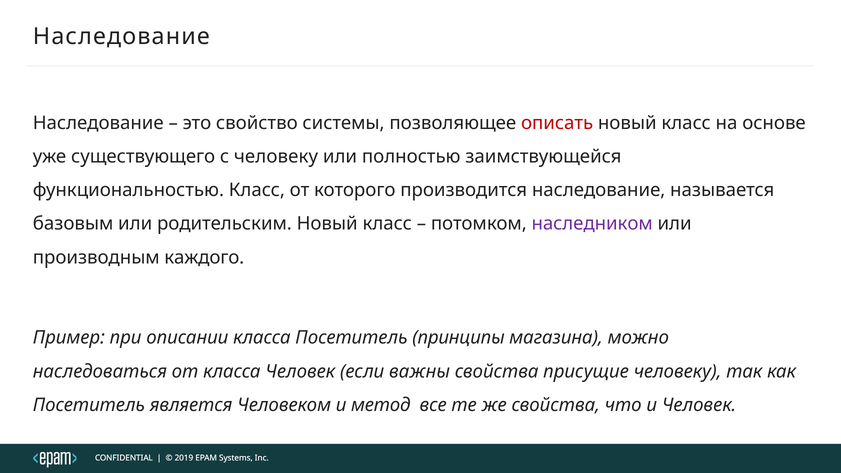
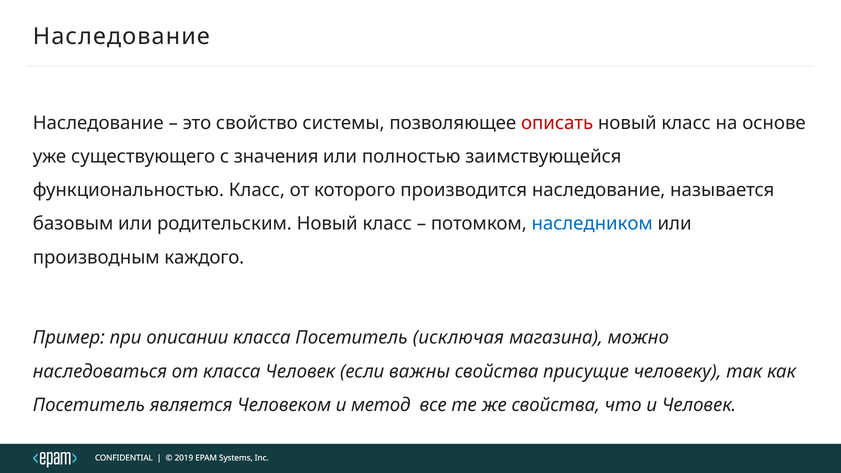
с человеку: человеку -> значения
наследником colour: purple -> blue
принципы: принципы -> исключая
